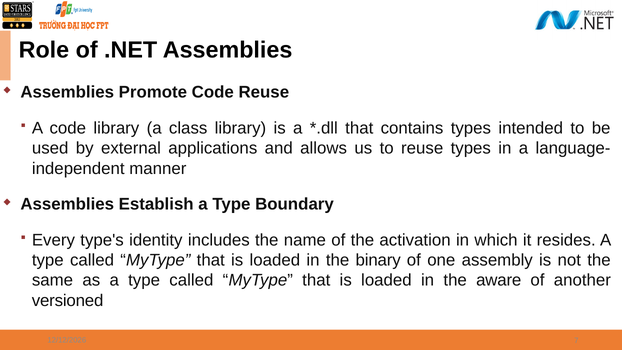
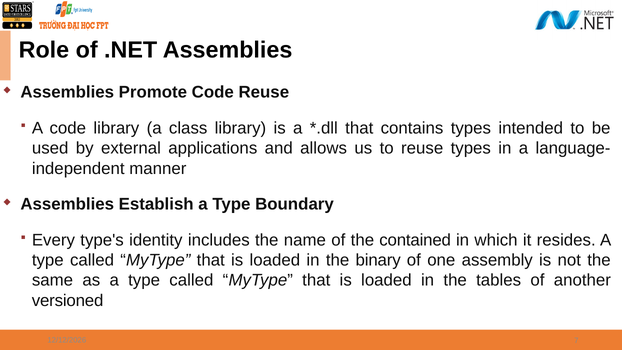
activation: activation -> contained
aware: aware -> tables
